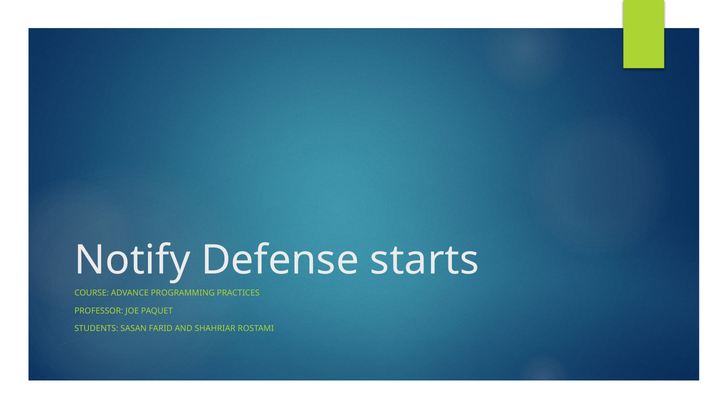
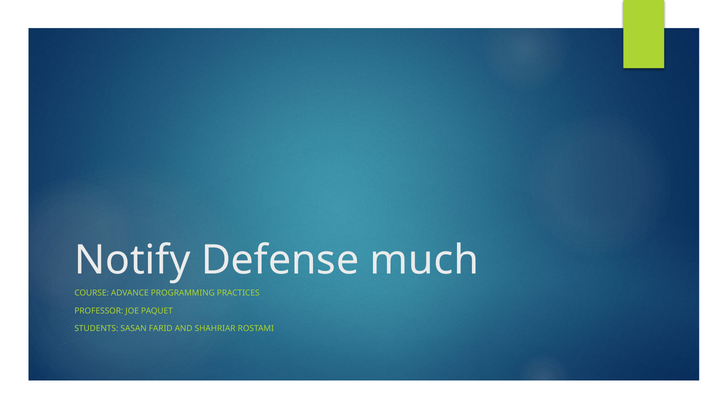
starts: starts -> much
